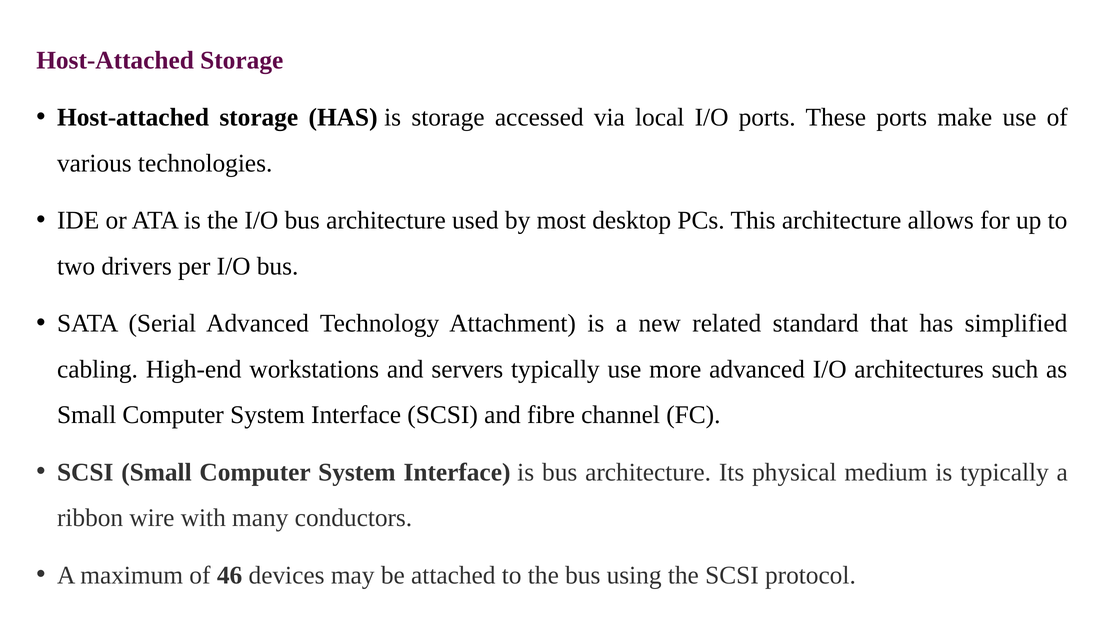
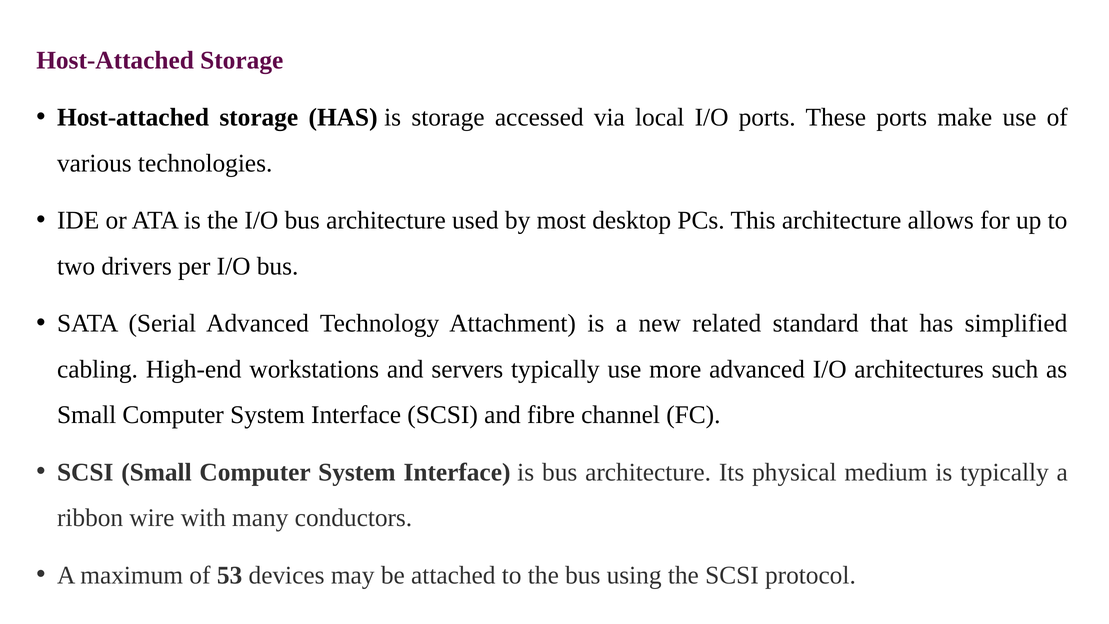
46: 46 -> 53
